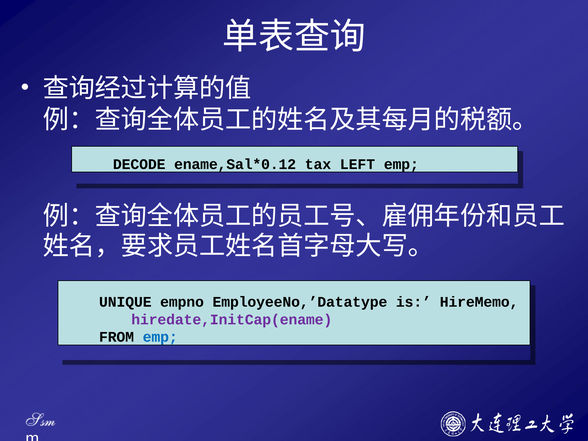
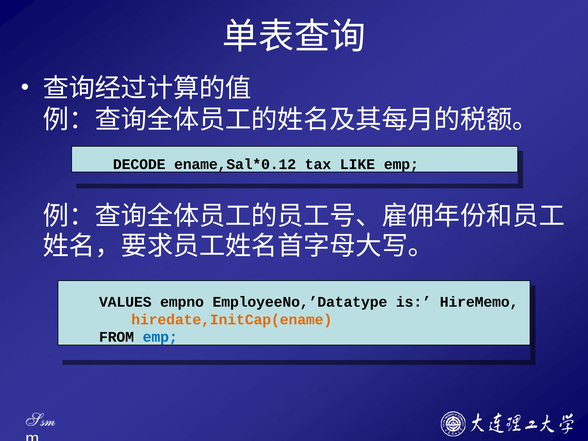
LEFT: LEFT -> LIKE
UNIQUE: UNIQUE -> VALUES
hiredate,InitCap(ename colour: purple -> orange
